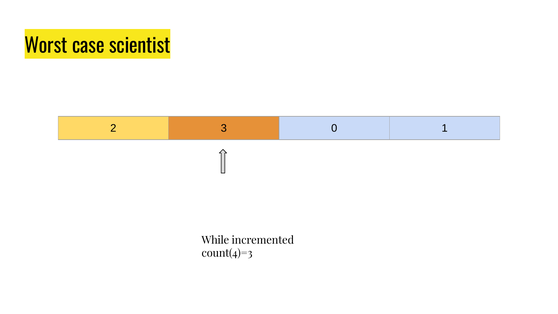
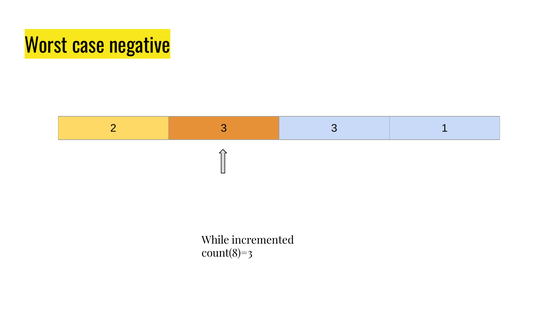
scientist: scientist -> negative
3 0: 0 -> 3
count(4)=3: count(4)=3 -> count(8)=3
